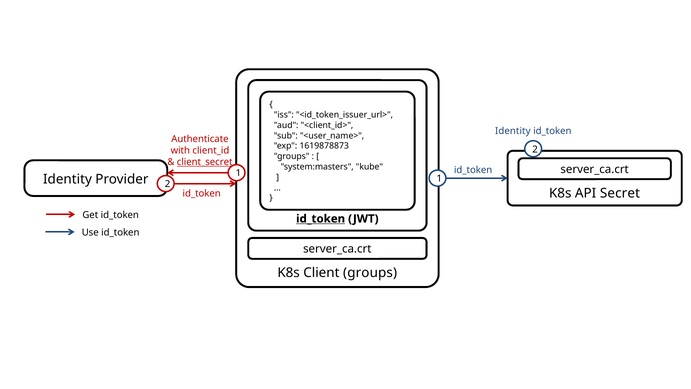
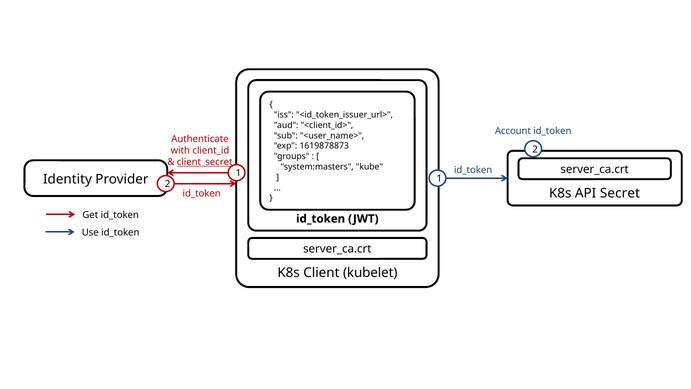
Identity at (513, 131): Identity -> Account
id_token at (321, 219) underline: present -> none
Client groups: groups -> kubelet
